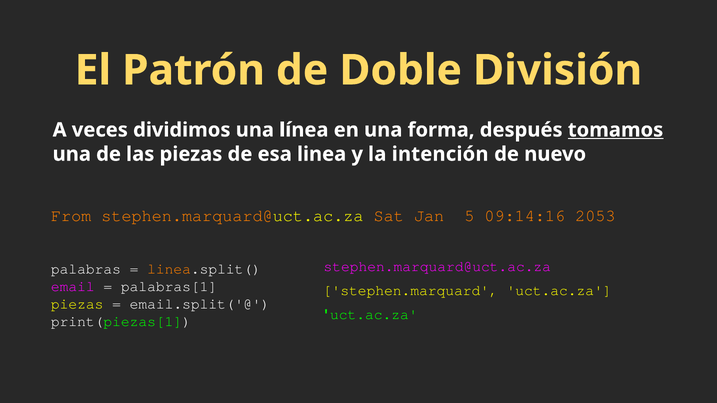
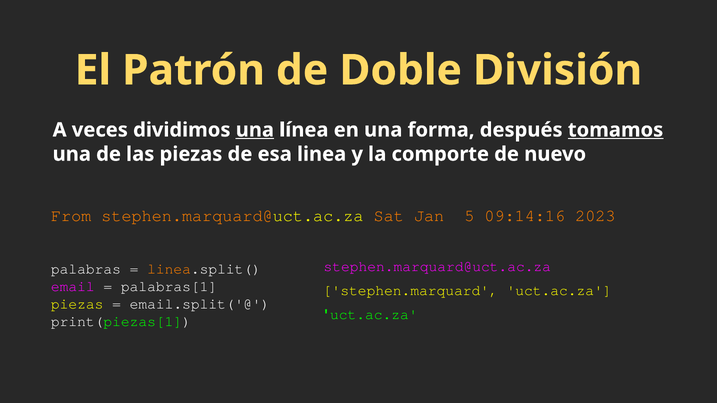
una at (255, 130) underline: none -> present
intención: intención -> comporte
2053: 2053 -> 2023
